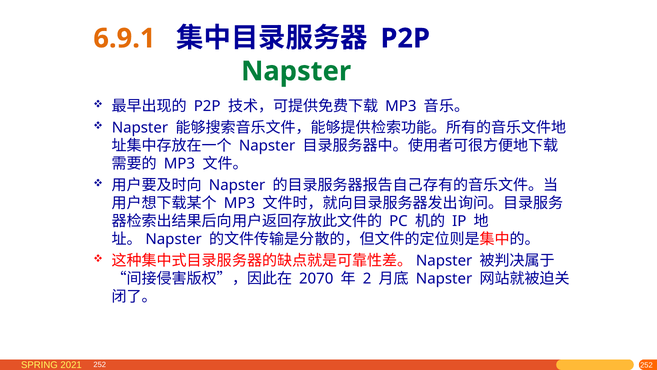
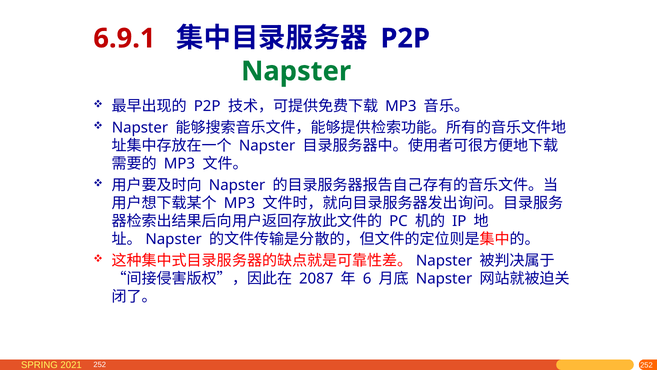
6.9.1 colour: orange -> red
2070: 2070 -> 2087
2: 2 -> 6
